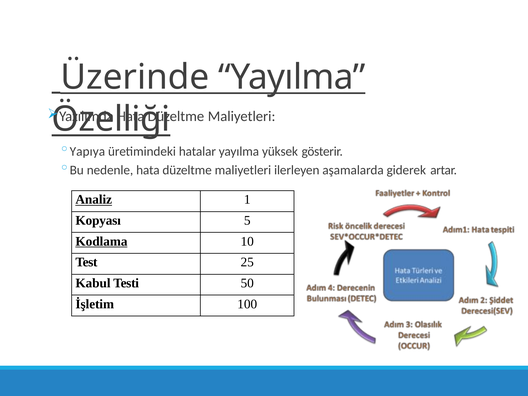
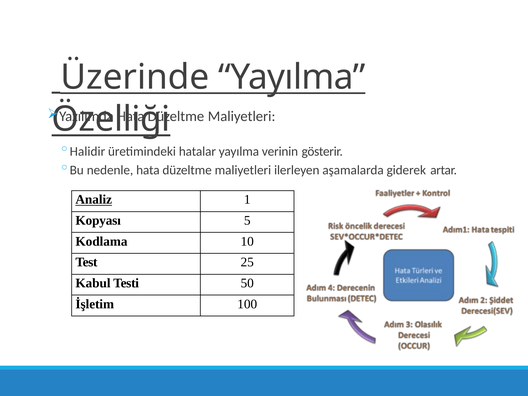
Yapıya: Yapıya -> Halidir
yüksek: yüksek -> verinin
Kodlama underline: present -> none
